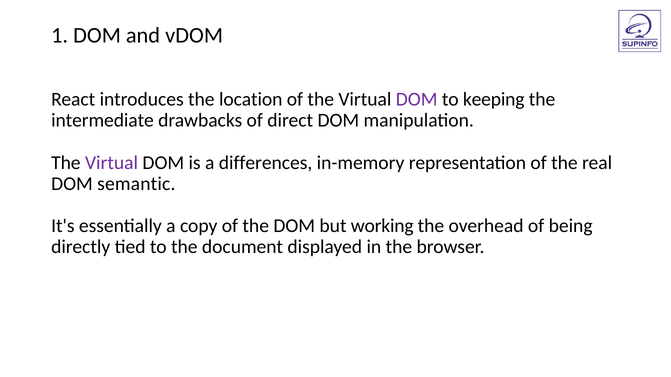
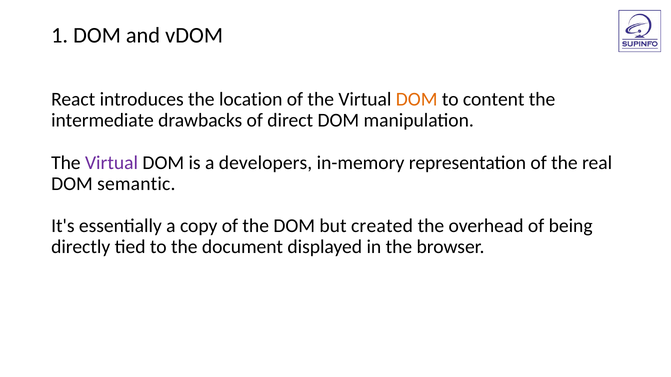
DOM at (417, 99) colour: purple -> orange
keeping: keeping -> content
differences: differences -> developers
working: working -> created
